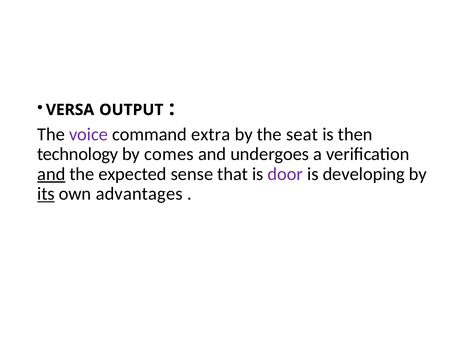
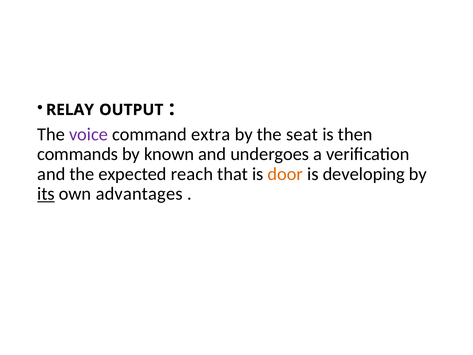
VERSA: VERSA -> RELAY
technology: technology -> commands
comes: comes -> known
and at (51, 174) underline: present -> none
sense: sense -> reach
door colour: purple -> orange
